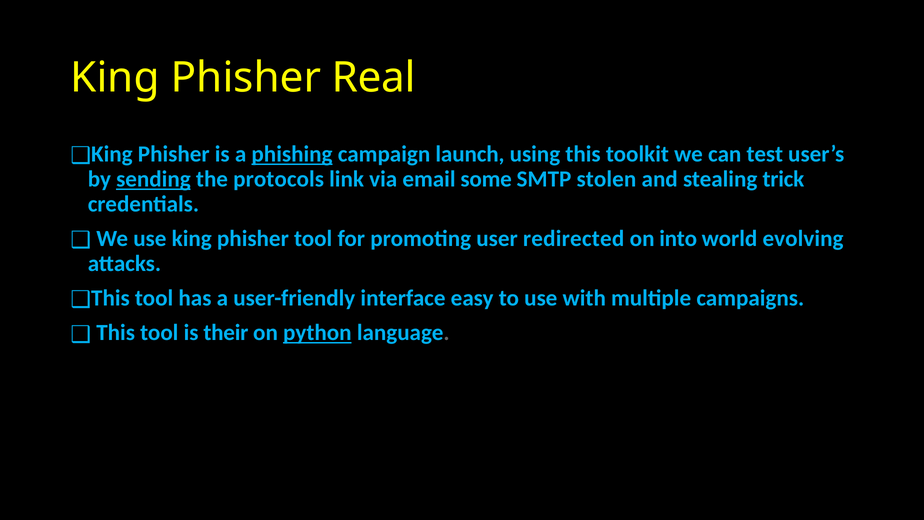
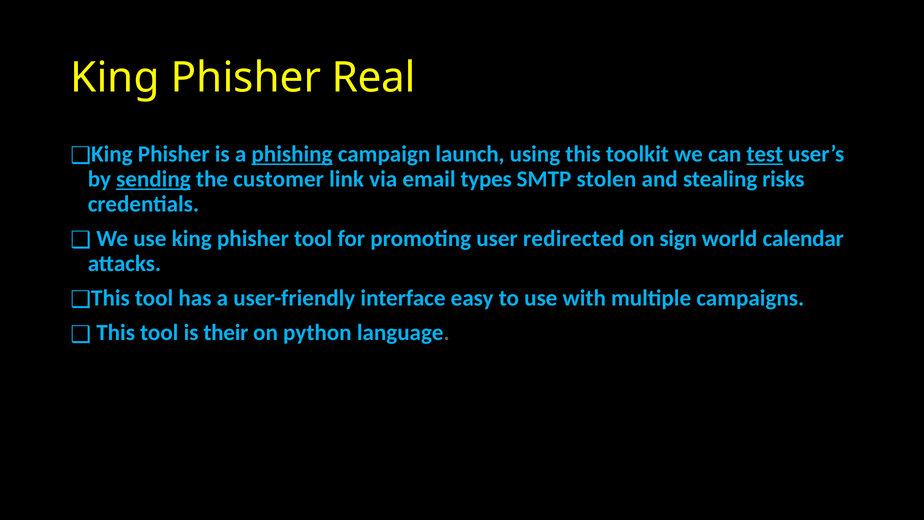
test underline: none -> present
protocols: protocols -> customer
some: some -> types
trick: trick -> risks
into: into -> sign
evolving: evolving -> calendar
python underline: present -> none
